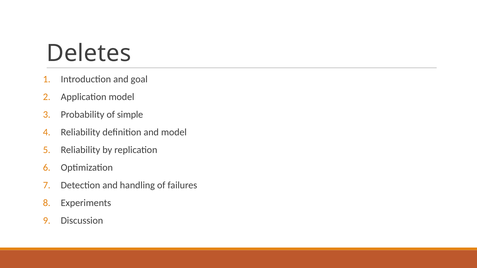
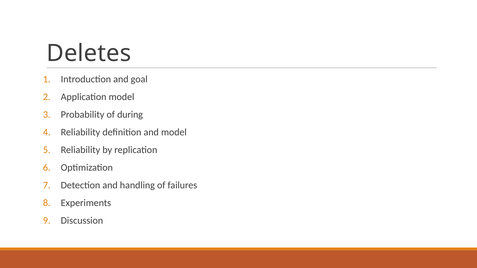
simple: simple -> during
